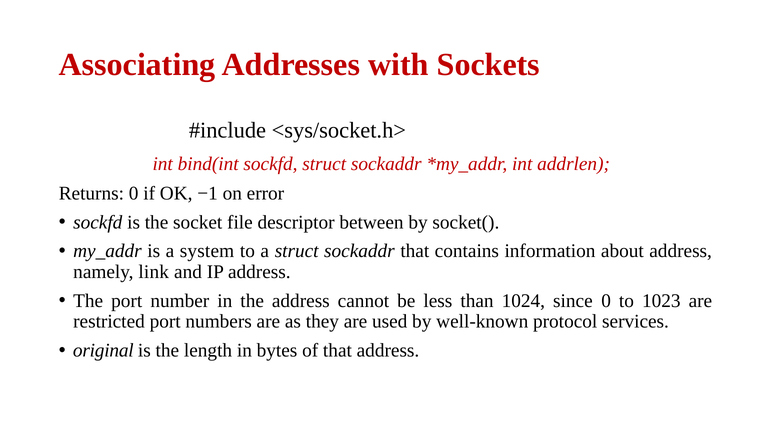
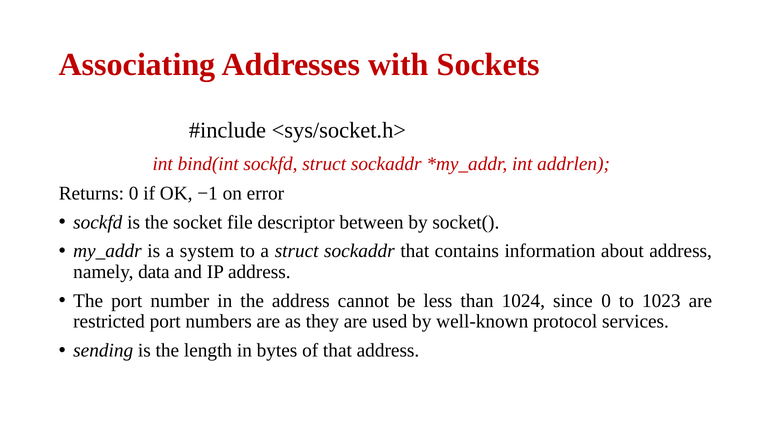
link: link -> data
original: original -> sending
